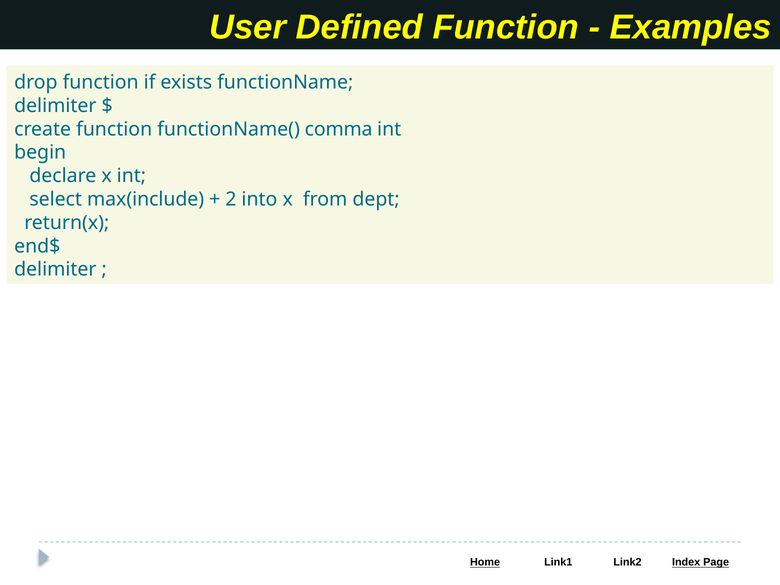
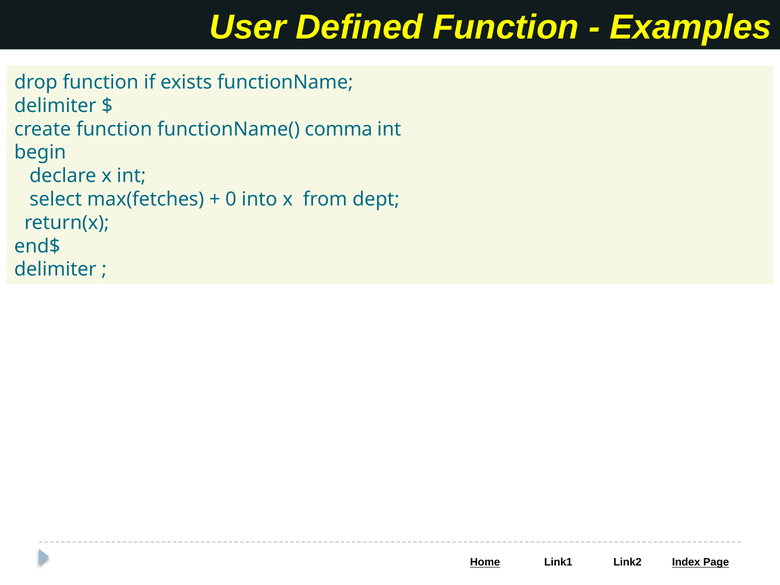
max(include: max(include -> max(fetches
2: 2 -> 0
